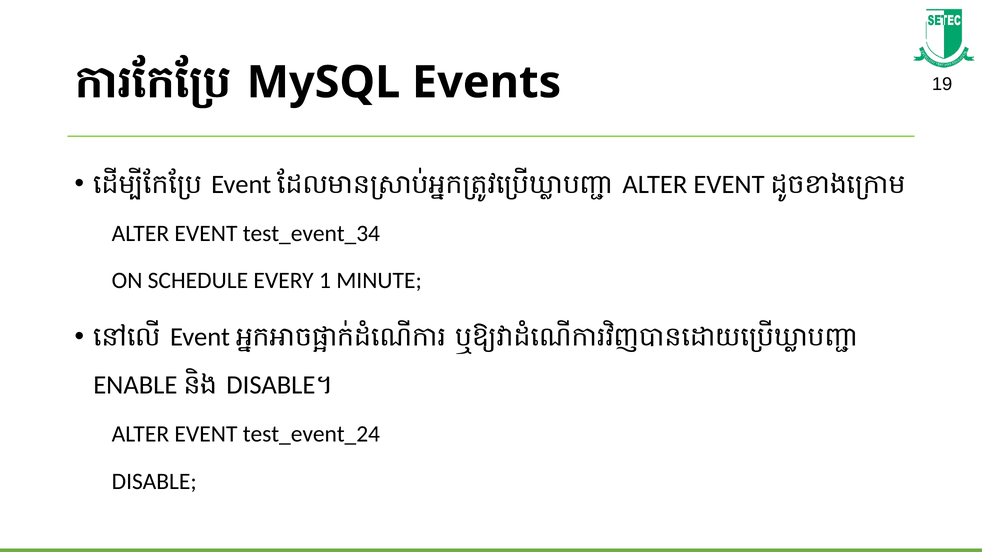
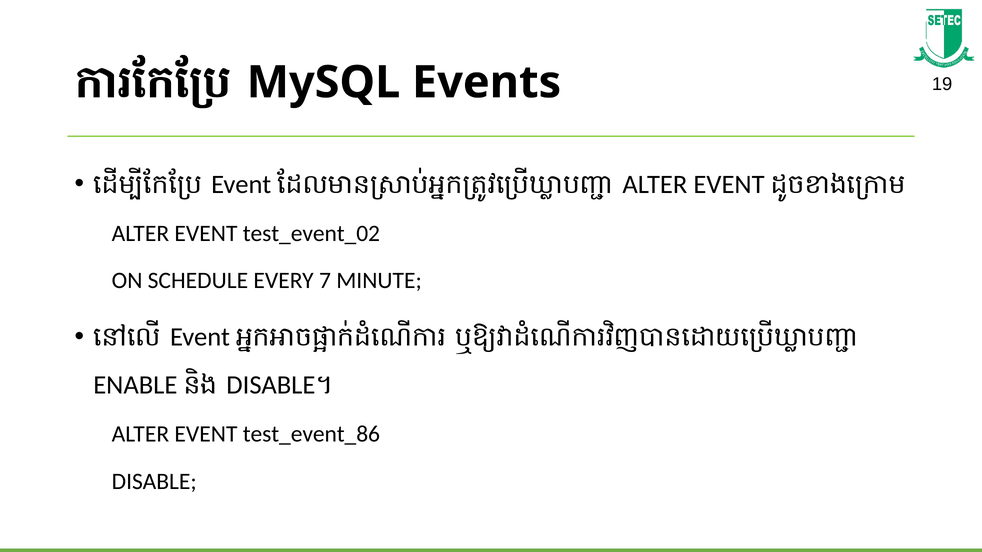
test_event_34: test_event_34 -> test_event_02
1: 1 -> 7
test_event_24: test_event_24 -> test_event_86
